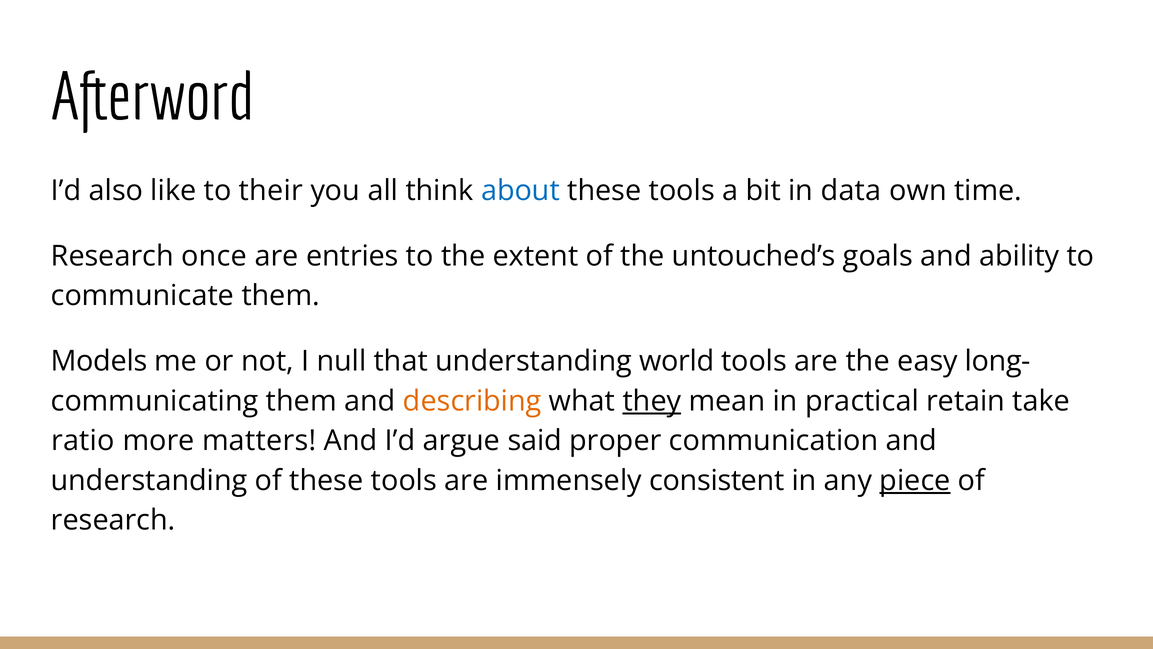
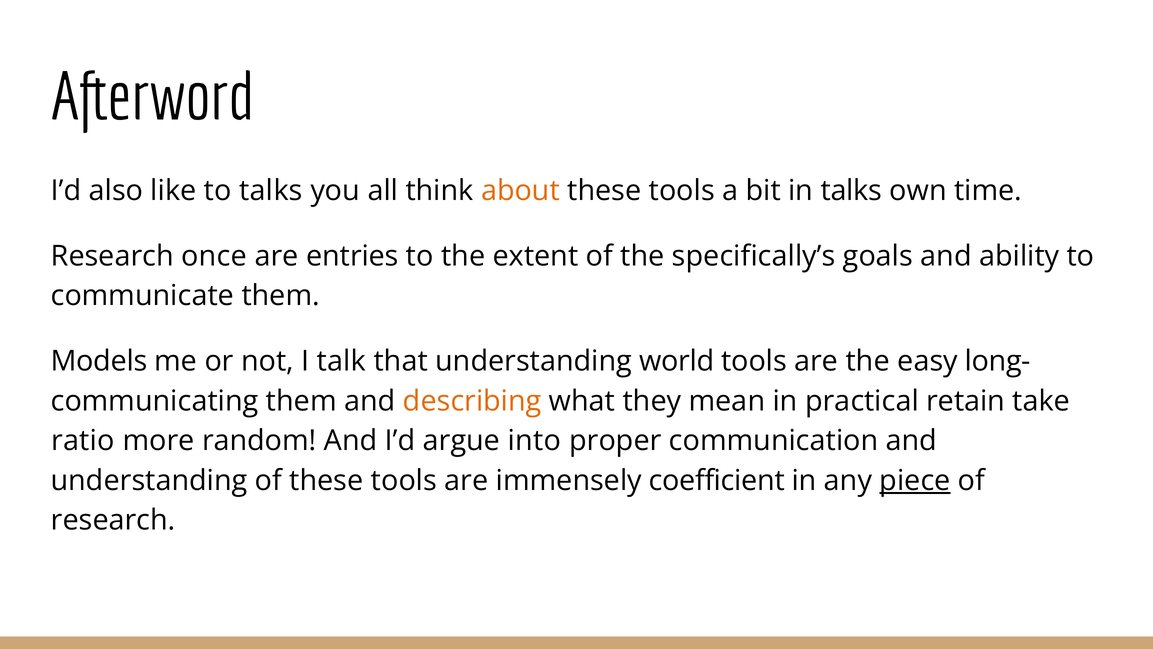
to their: their -> talks
about colour: blue -> orange
in data: data -> talks
untouched’s: untouched’s -> specifically’s
null: null -> talk
they underline: present -> none
matters: matters -> random
said: said -> into
consistent: consistent -> coefficient
